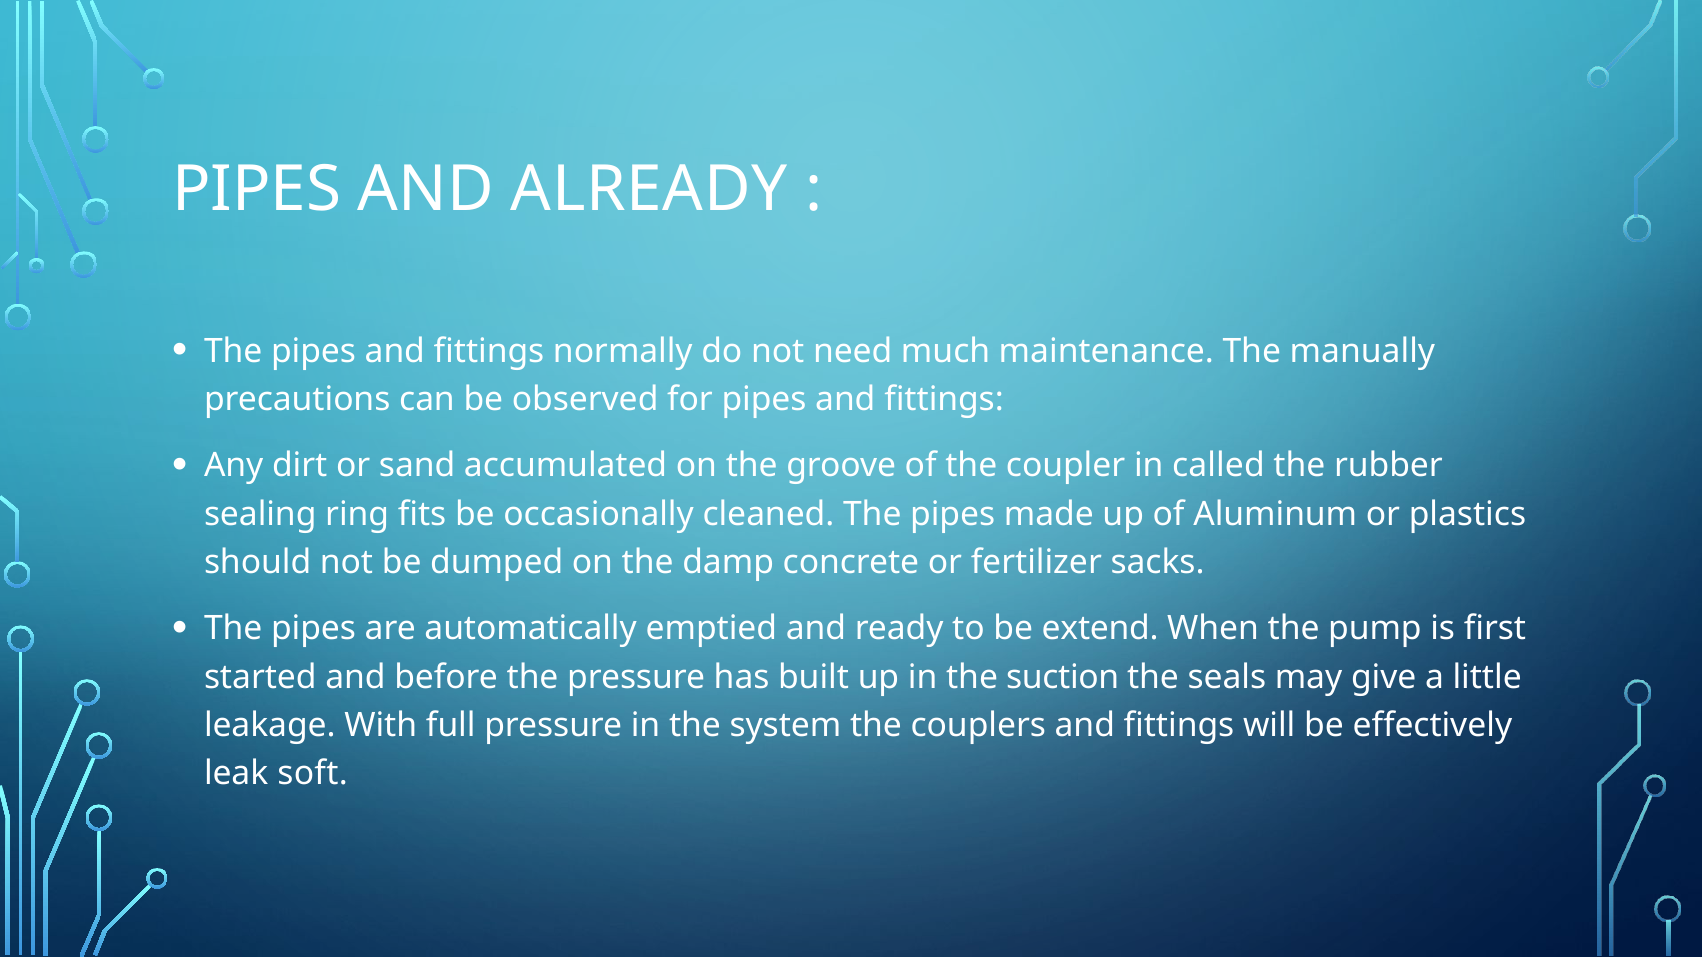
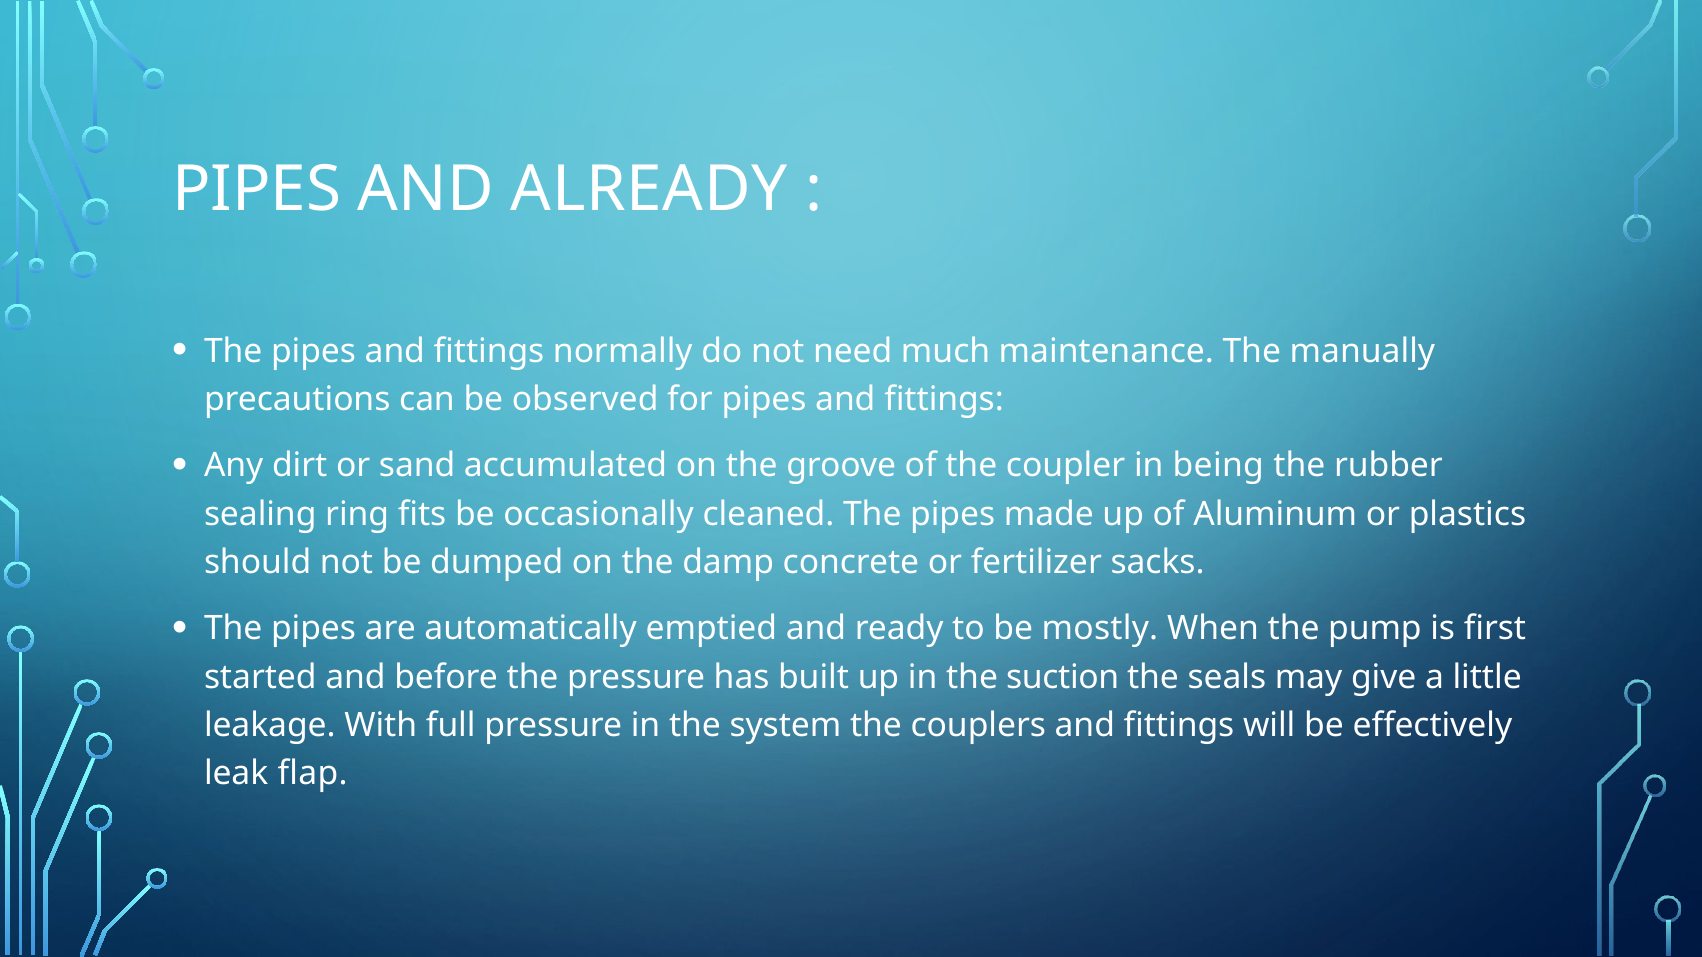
called: called -> being
extend: extend -> mostly
soft: soft -> flap
